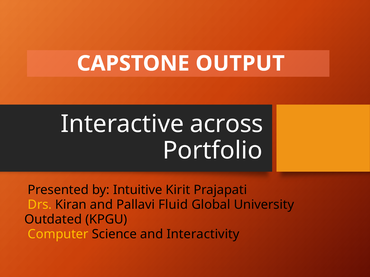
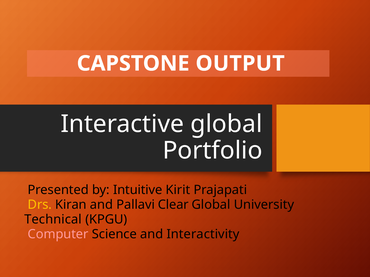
Interactive across: across -> global
Fluid: Fluid -> Clear
Outdated: Outdated -> Technical
Computer colour: yellow -> pink
